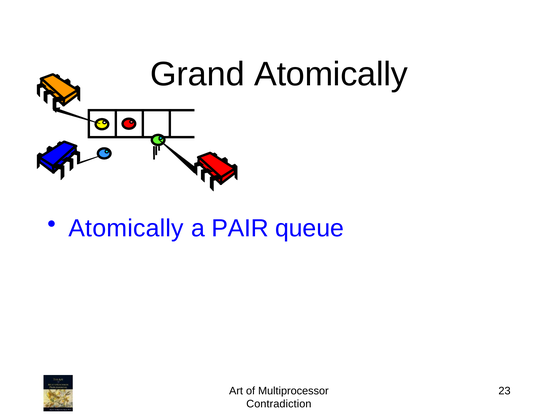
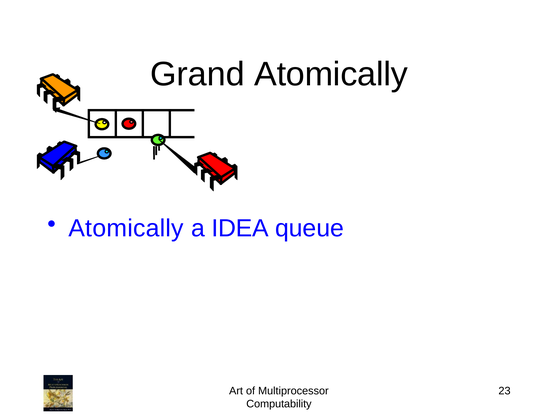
PAIR: PAIR -> IDEA
Contradiction: Contradiction -> Computability
